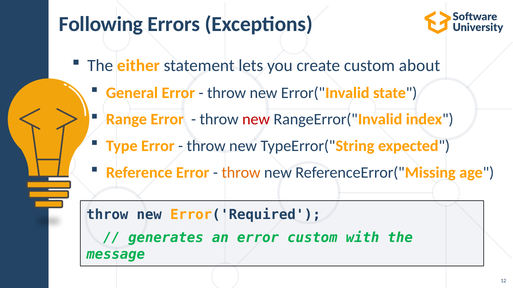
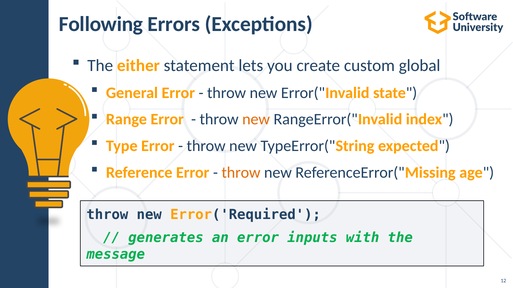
about: about -> global
new at (256, 120) colour: red -> orange
error custom: custom -> inputs
